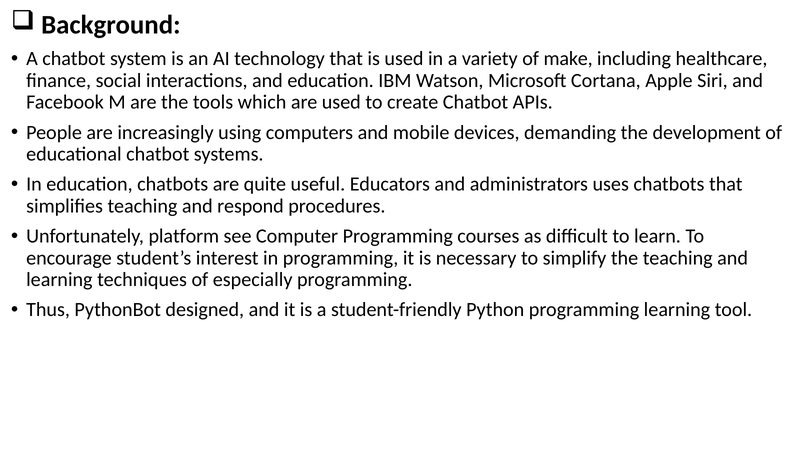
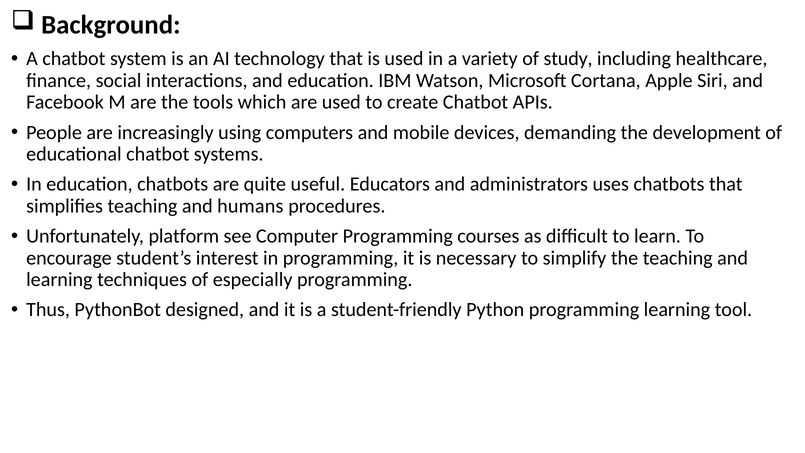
make: make -> study
respond: respond -> humans
